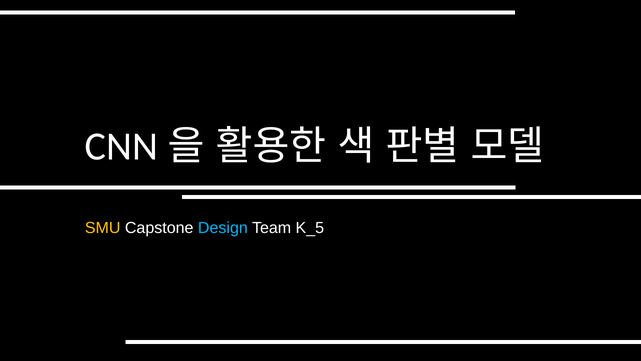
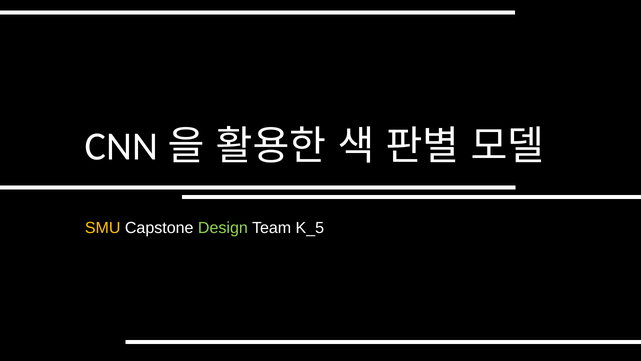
Design colour: light blue -> light green
